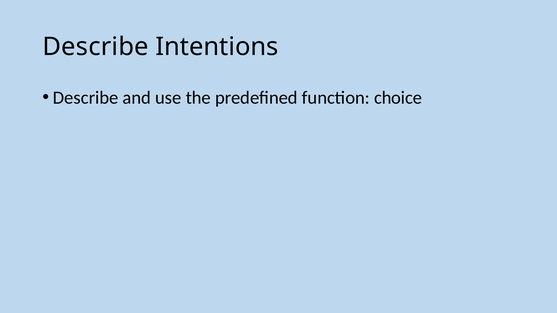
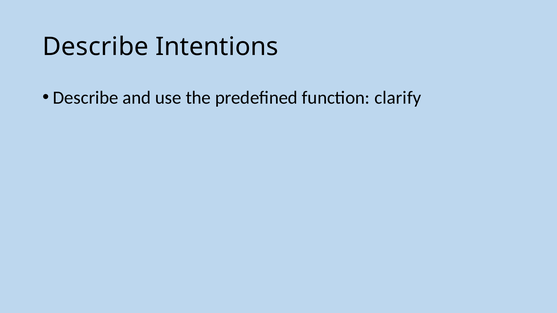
choice: choice -> clarify
